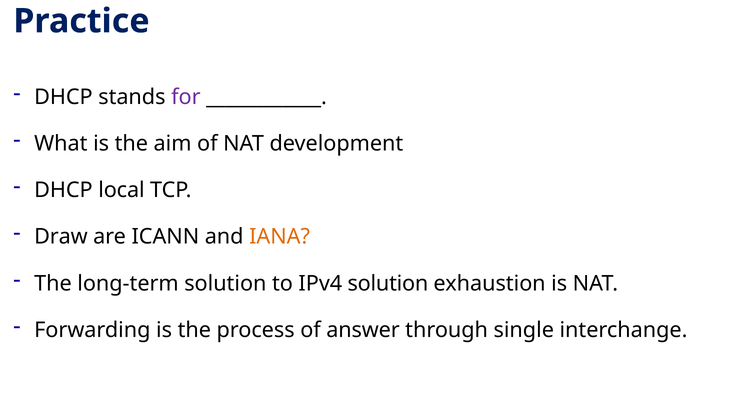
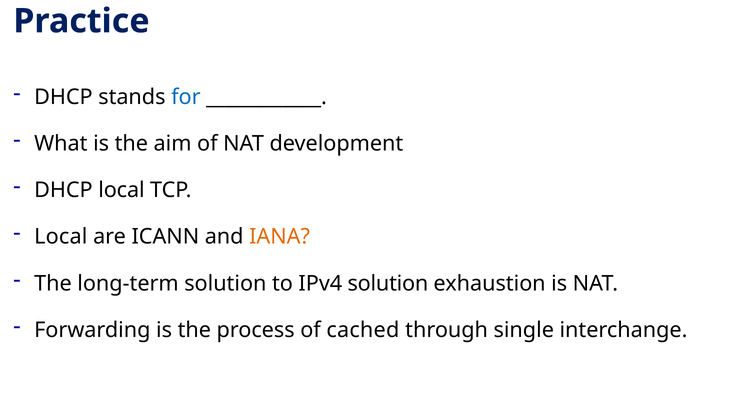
for colour: purple -> blue
Draw at (61, 237): Draw -> Local
answer: answer -> cached
